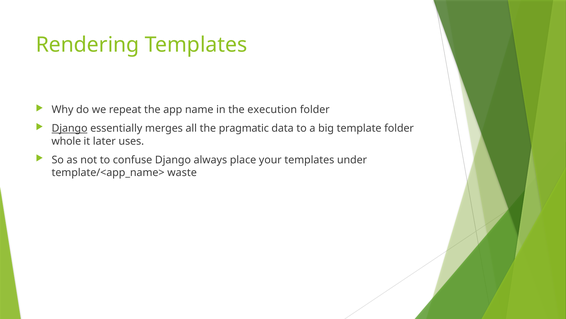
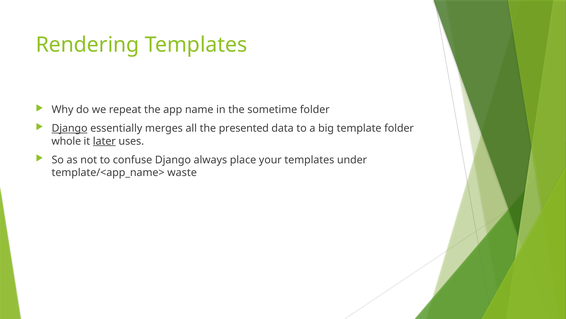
execution: execution -> sometime
pragmatic: pragmatic -> presented
later underline: none -> present
